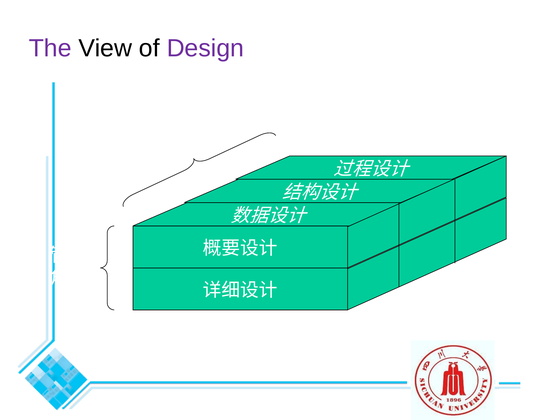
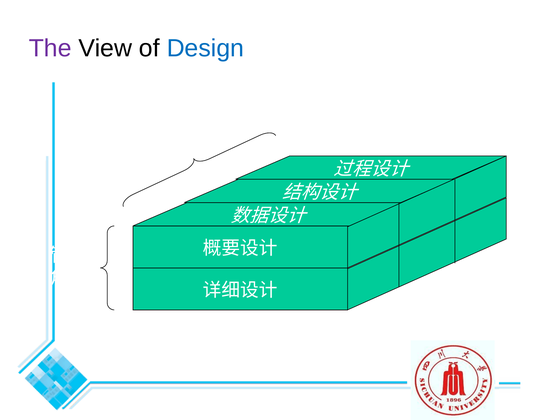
Design colour: purple -> blue
